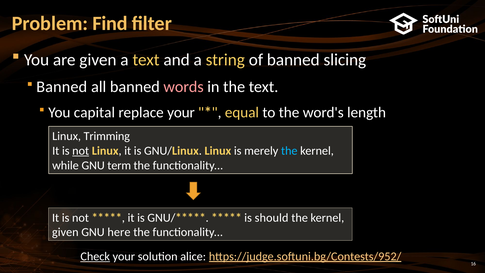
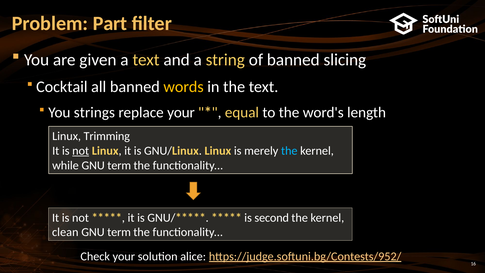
Find: Find -> Part
Banned at (62, 87): Banned -> Cocktail
words colour: pink -> yellow
capital: capital -> strings
should: should -> second
given at (65, 232): given -> clean
here at (119, 232): here -> term
Check underline: present -> none
